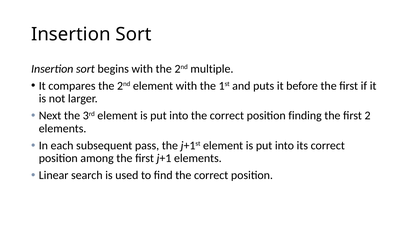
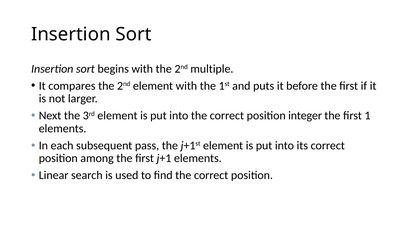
finding: finding -> integer
2: 2 -> 1
